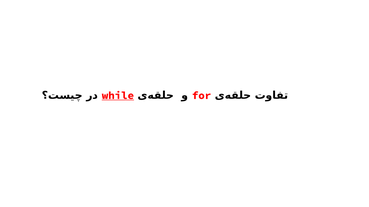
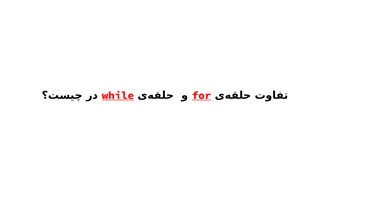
for underline: none -> present
